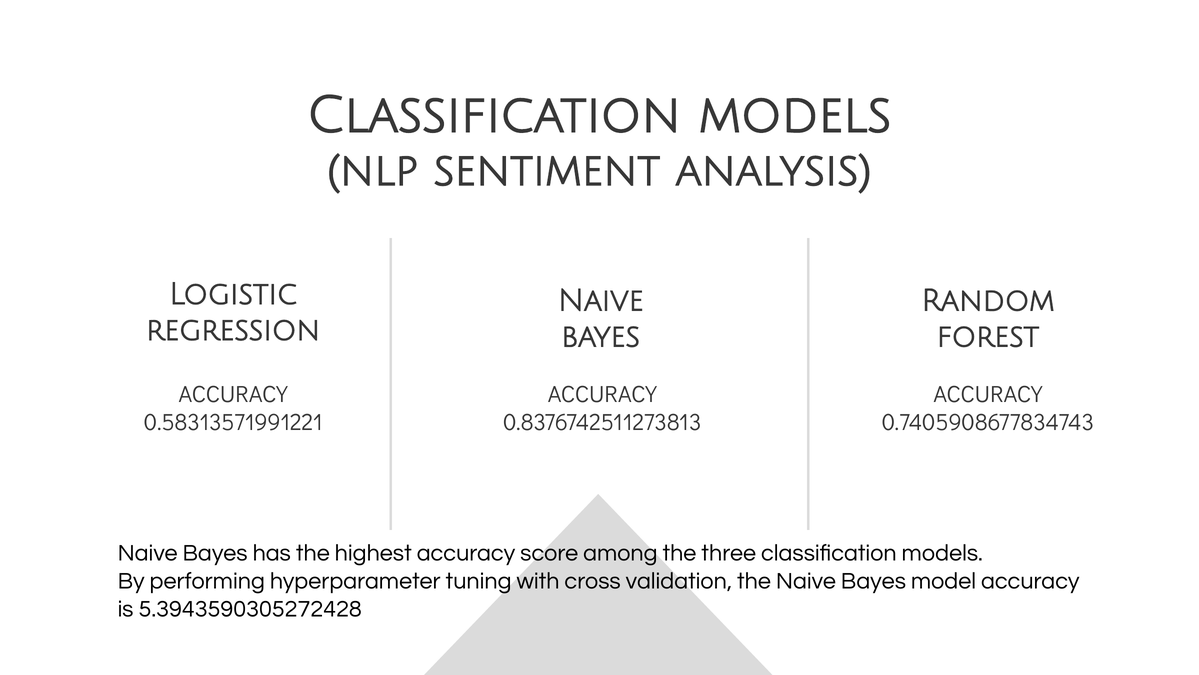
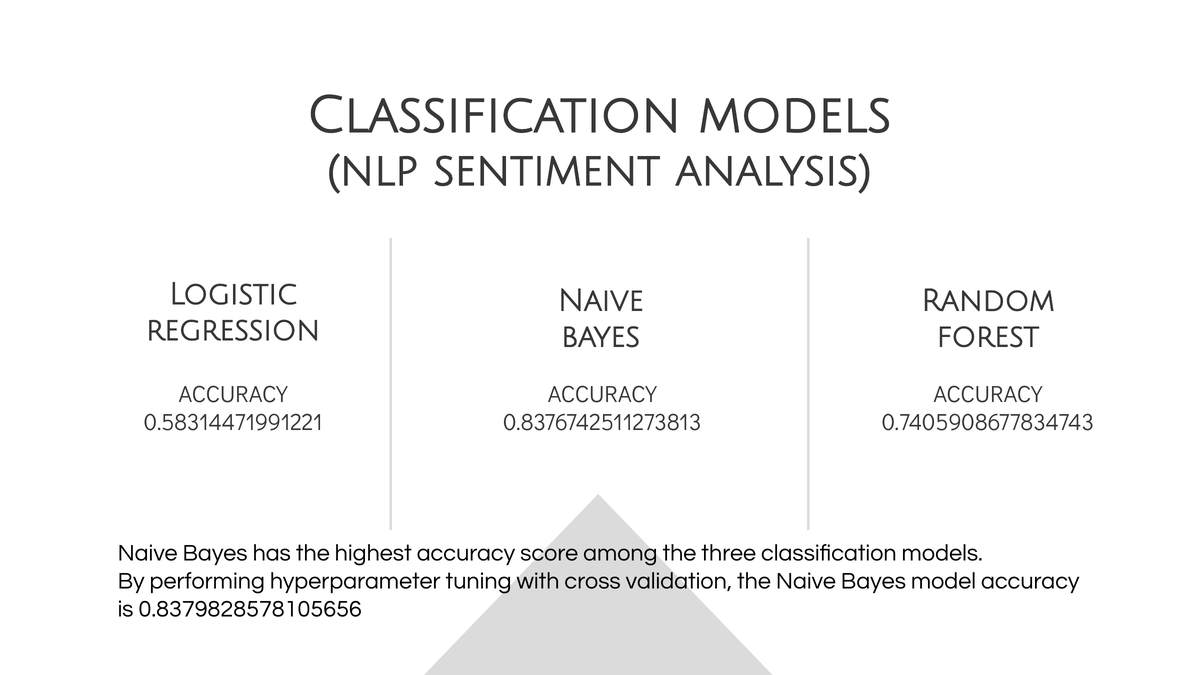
0.58313571991221: 0.58313571991221 -> 0.58314471991221
5.3943590305272428: 5.3943590305272428 -> 0.8379828578105656
